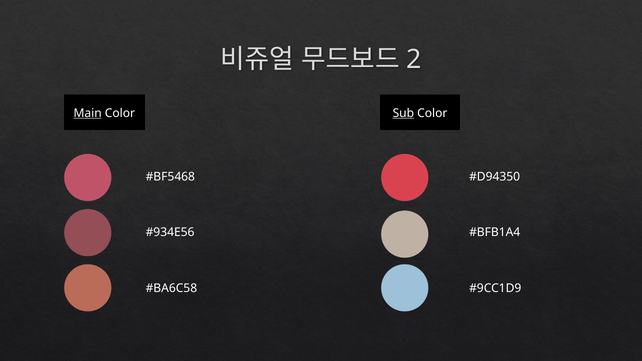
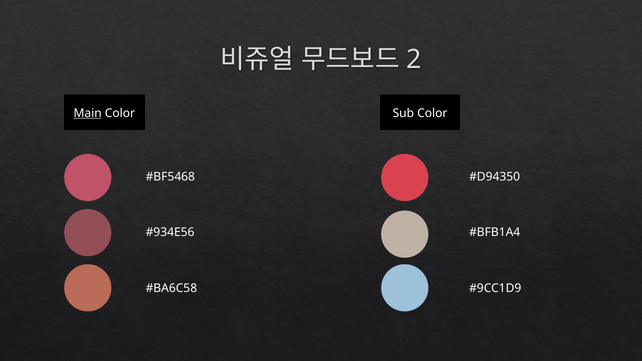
Sub underline: present -> none
